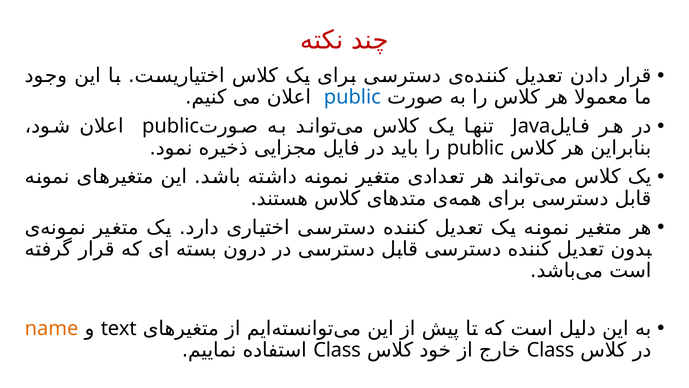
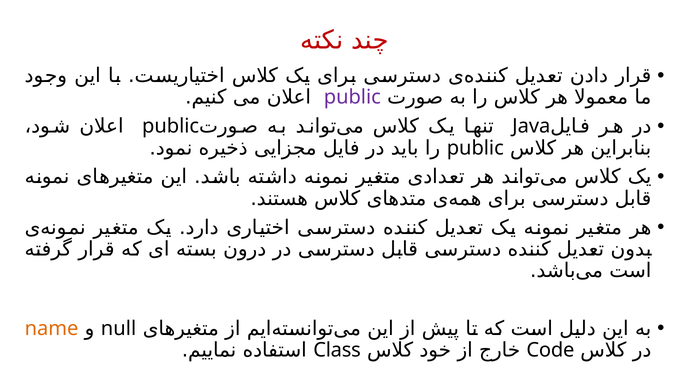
public at (352, 97) colour: blue -> purple
text: text -> null
Class at (550, 350): Class -> Code
